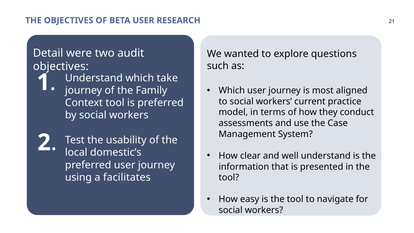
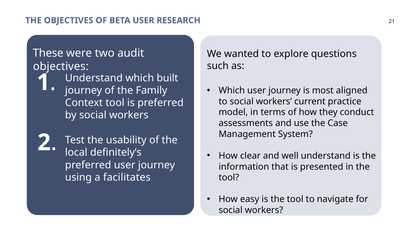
Detail: Detail -> These
take: take -> built
domestic’s: domestic’s -> definitely’s
